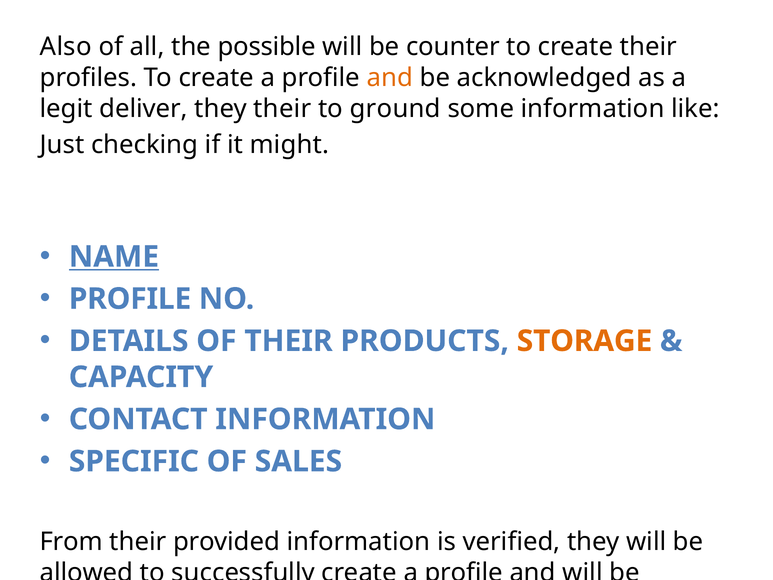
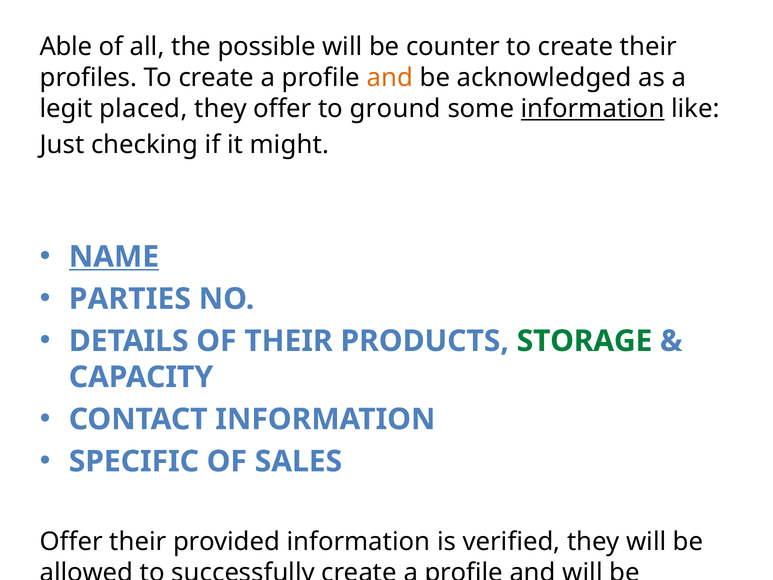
Also: Also -> Able
deliver: deliver -> placed
they their: their -> offer
information at (593, 109) underline: none -> present
PROFILE at (130, 299): PROFILE -> PARTIES
STORAGE colour: orange -> green
From at (71, 542): From -> Offer
